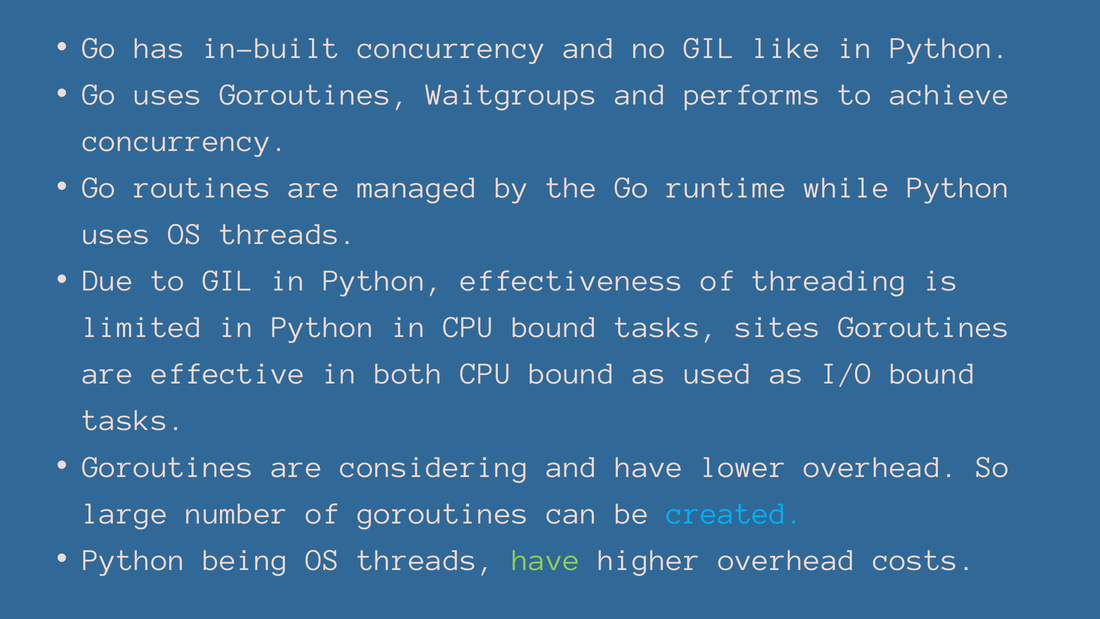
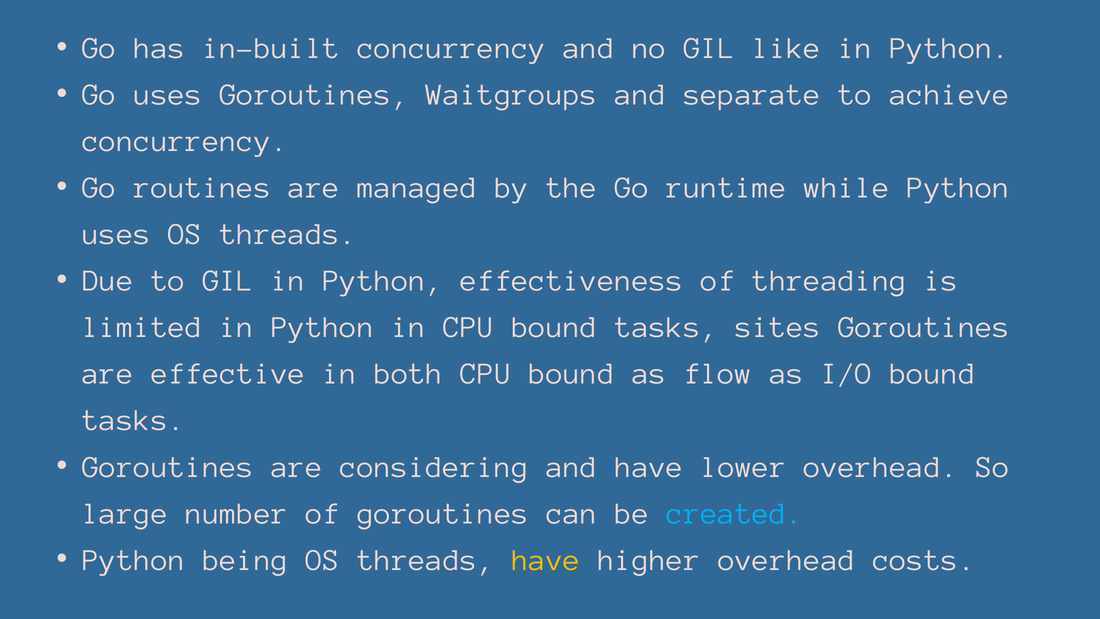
performs: performs -> separate
used: used -> flow
have at (546, 560) colour: light green -> yellow
